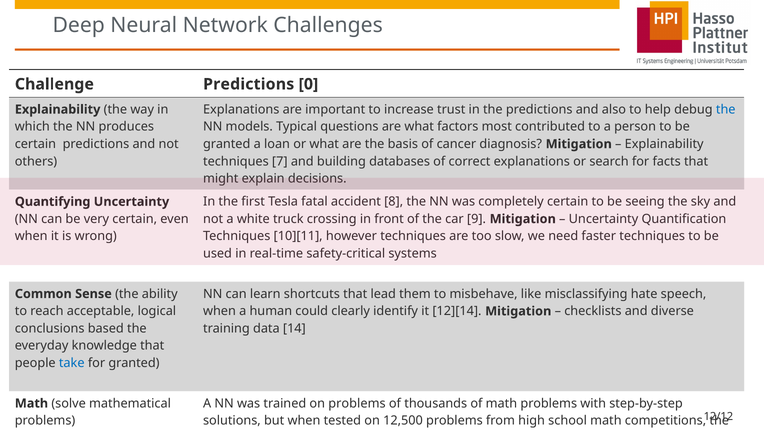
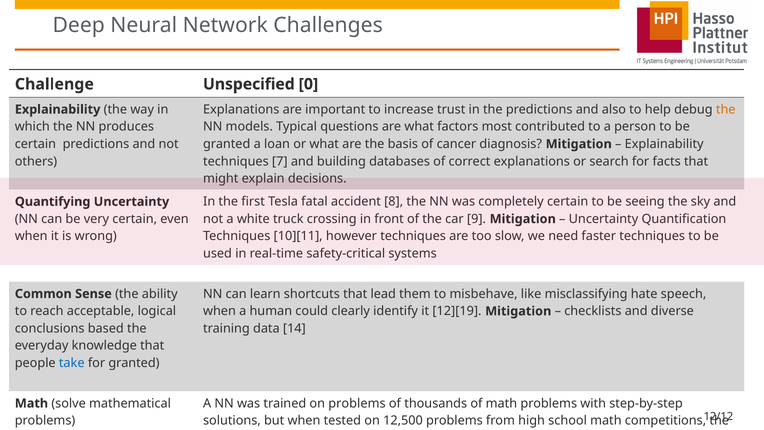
Challenge Predictions: Predictions -> Unspecified
the at (726, 109) colour: blue -> orange
12][14: 12][14 -> 12][19
